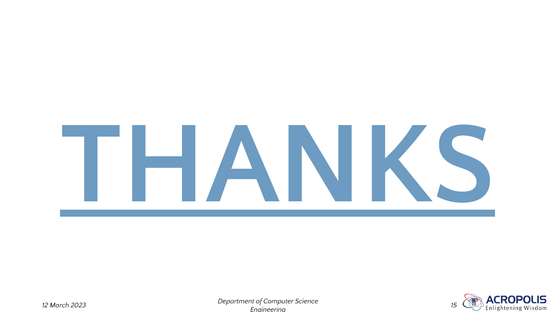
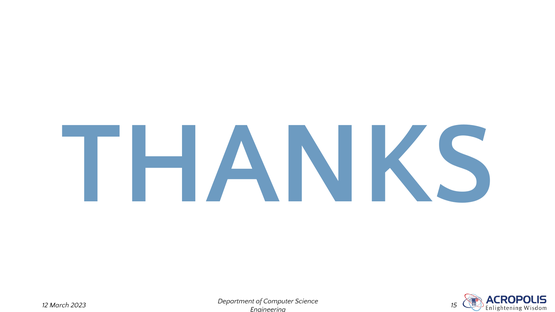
THANKS underline: present -> none
